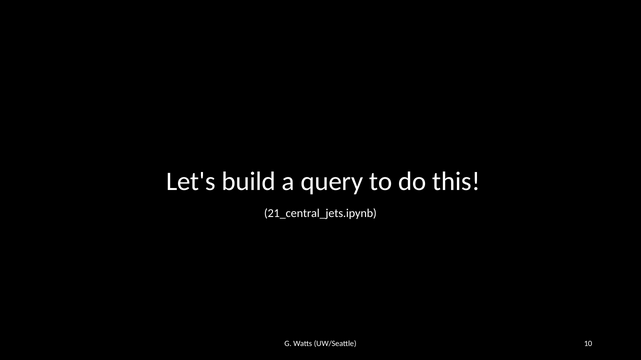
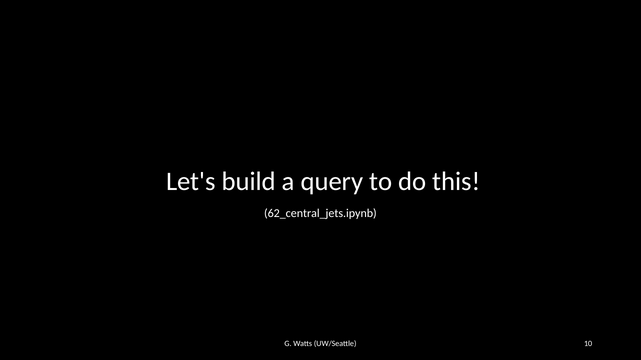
21_central_jets.ipynb: 21_central_jets.ipynb -> 62_central_jets.ipynb
